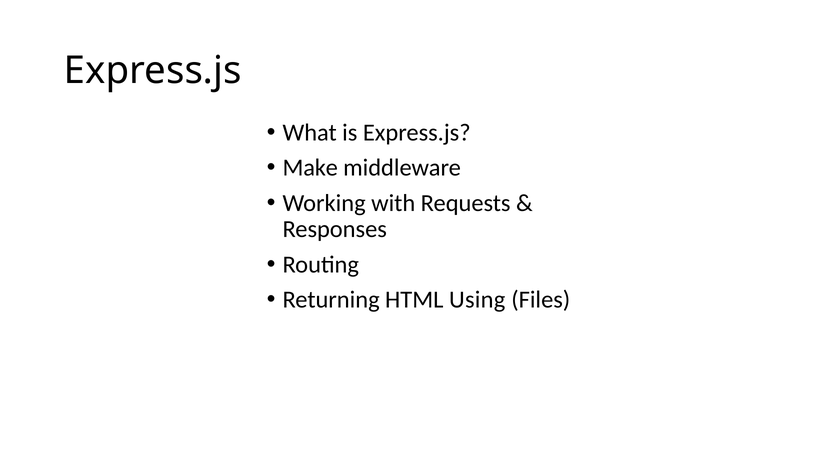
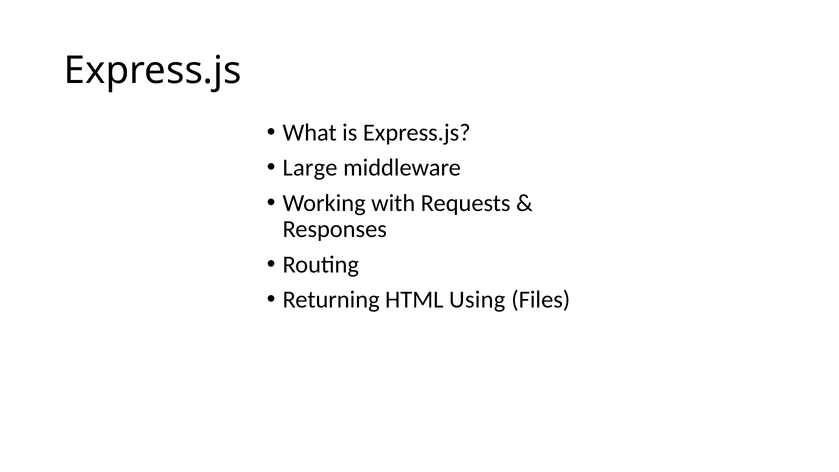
Make: Make -> Large
